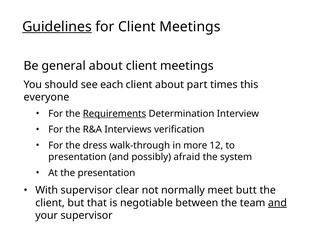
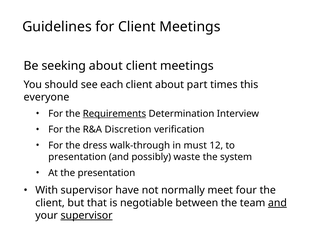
Guidelines underline: present -> none
general: general -> seeking
Interviews: Interviews -> Discretion
more: more -> must
afraid: afraid -> waste
clear: clear -> have
butt: butt -> four
supervisor at (87, 216) underline: none -> present
